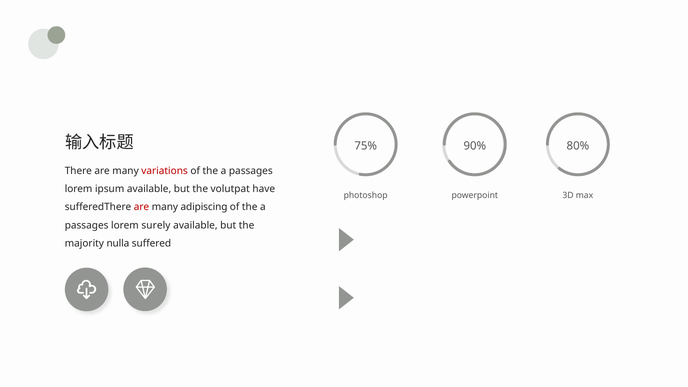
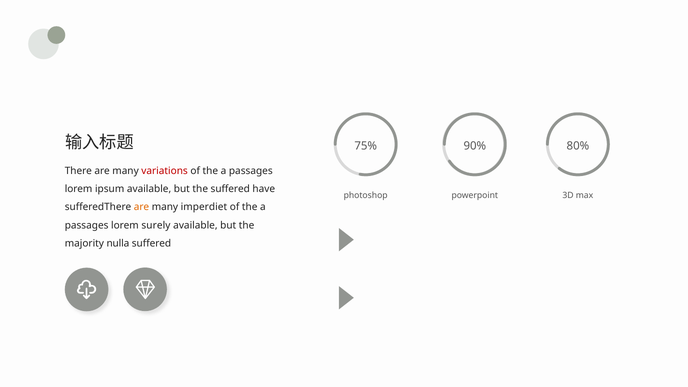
the volutpat: volutpat -> suffered
are at (141, 207) colour: red -> orange
adipiscing: adipiscing -> imperdiet
